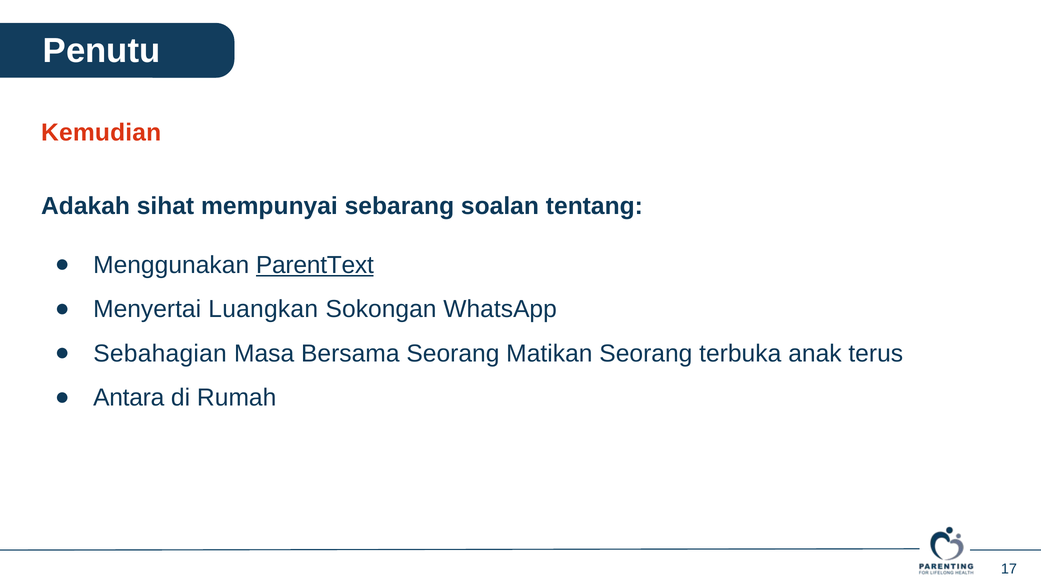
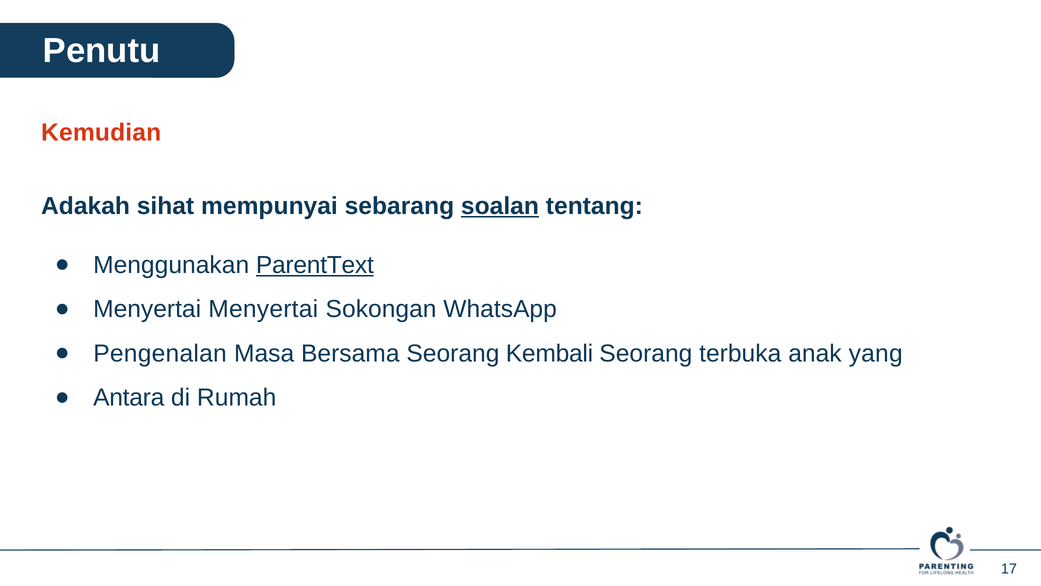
soalan underline: none -> present
Menyertai Luangkan: Luangkan -> Menyertai
Sebahagian: Sebahagian -> Pengenalan
Matikan: Matikan -> Kembali
terus: terus -> yang
